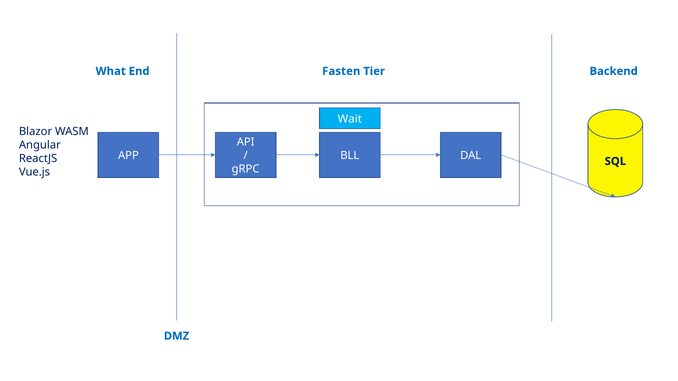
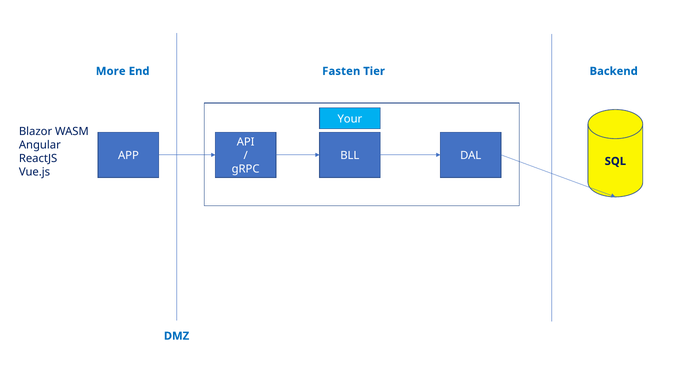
What: What -> More
Wait: Wait -> Your
